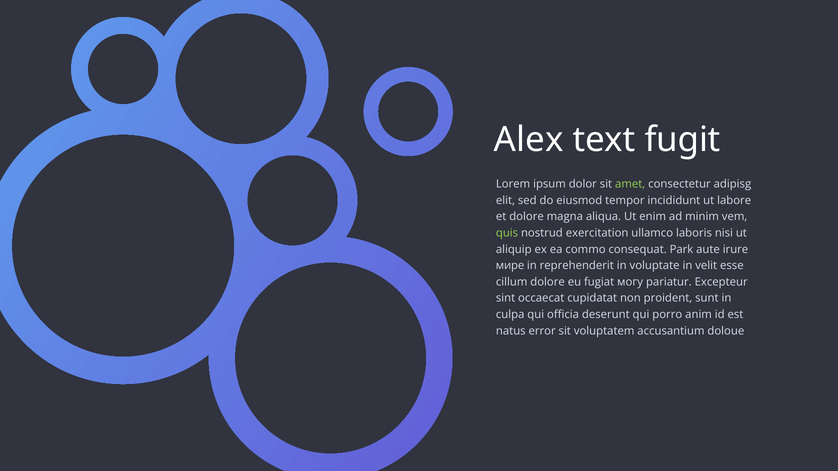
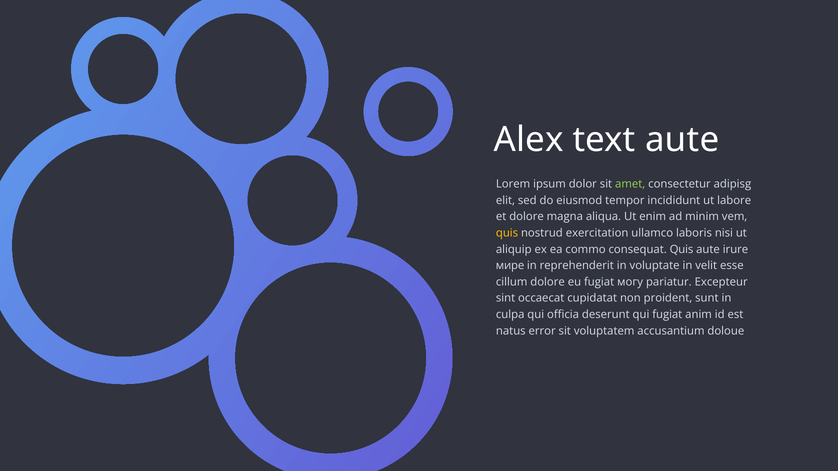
text fugit: fugit -> aute
quis at (507, 233) colour: light green -> yellow
consequat Park: Park -> Quis
qui porro: porro -> fugiat
